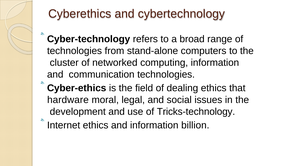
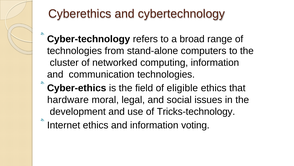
dealing: dealing -> eligible
billion: billion -> voting
